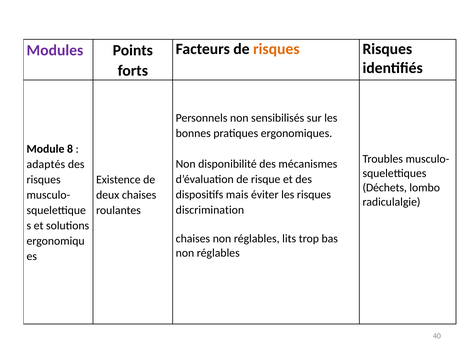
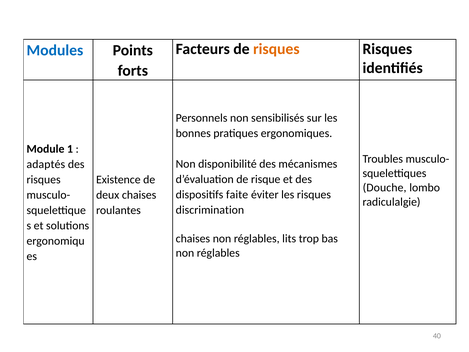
Modules colour: purple -> blue
8: 8 -> 1
Déchets: Déchets -> Douche
mais: mais -> faite
